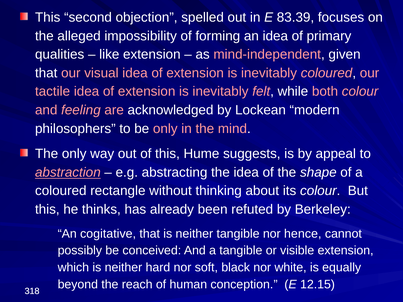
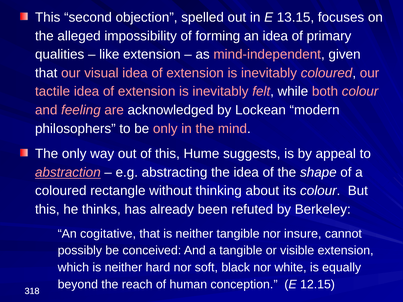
83.39: 83.39 -> 13.15
hence: hence -> insure
